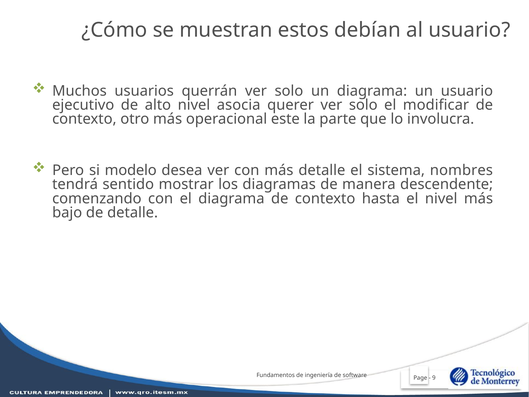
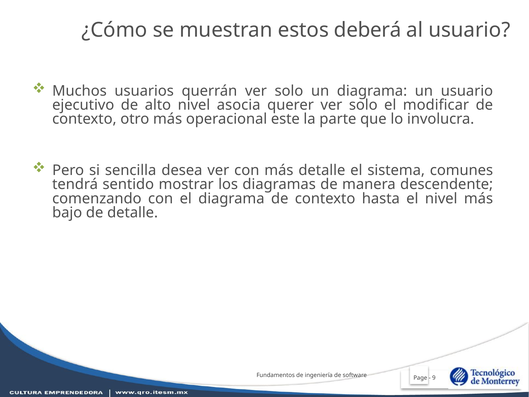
debían: debían -> deberá
modelo: modelo -> sencilla
nombres: nombres -> comunes
